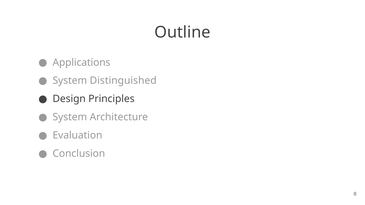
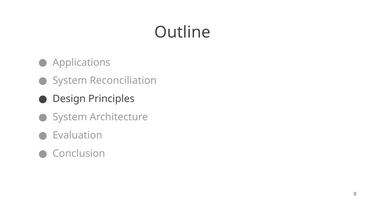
Distinguished: Distinguished -> Reconciliation
